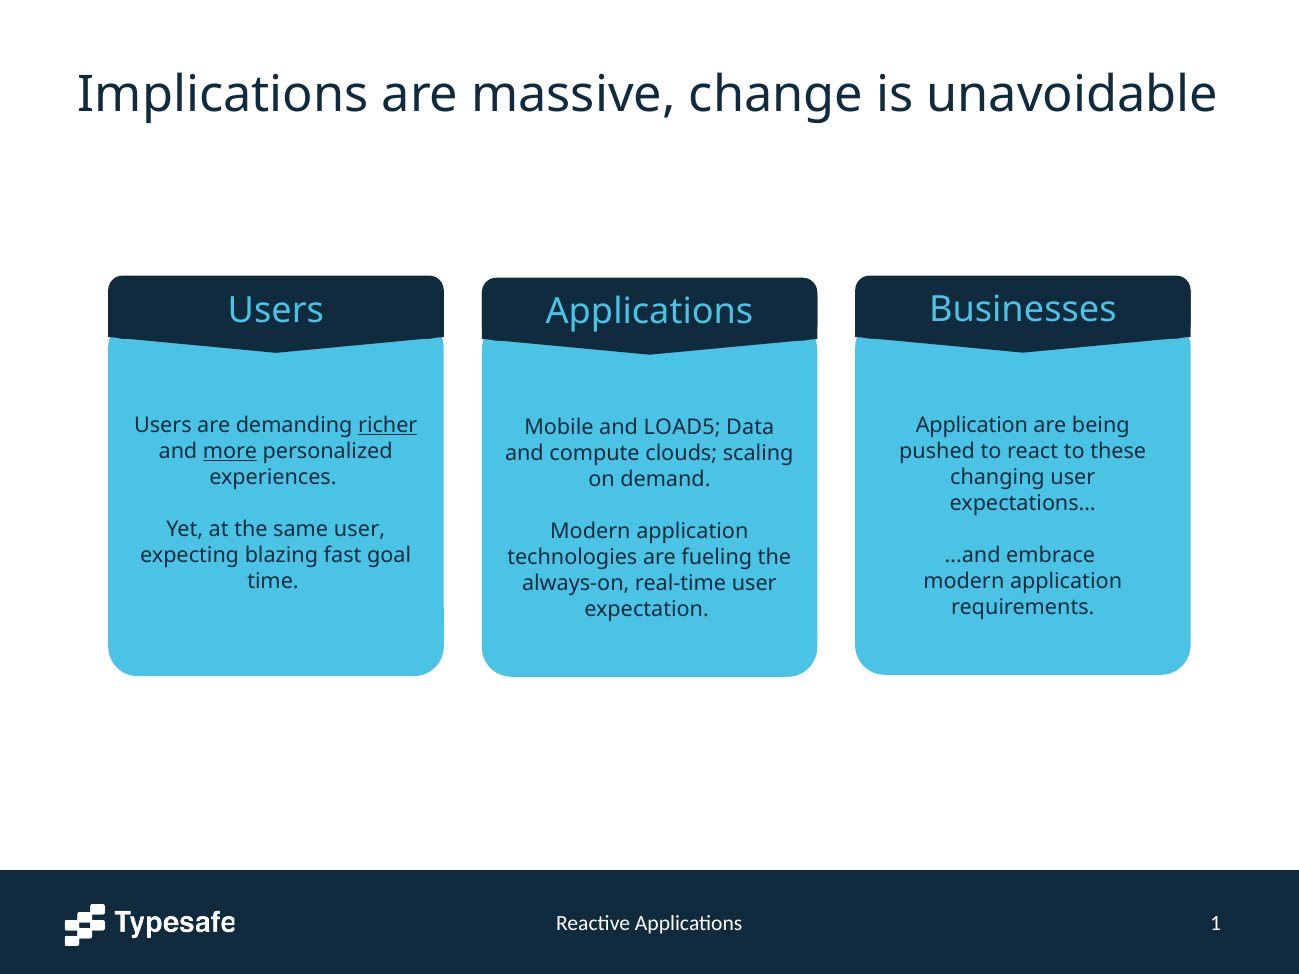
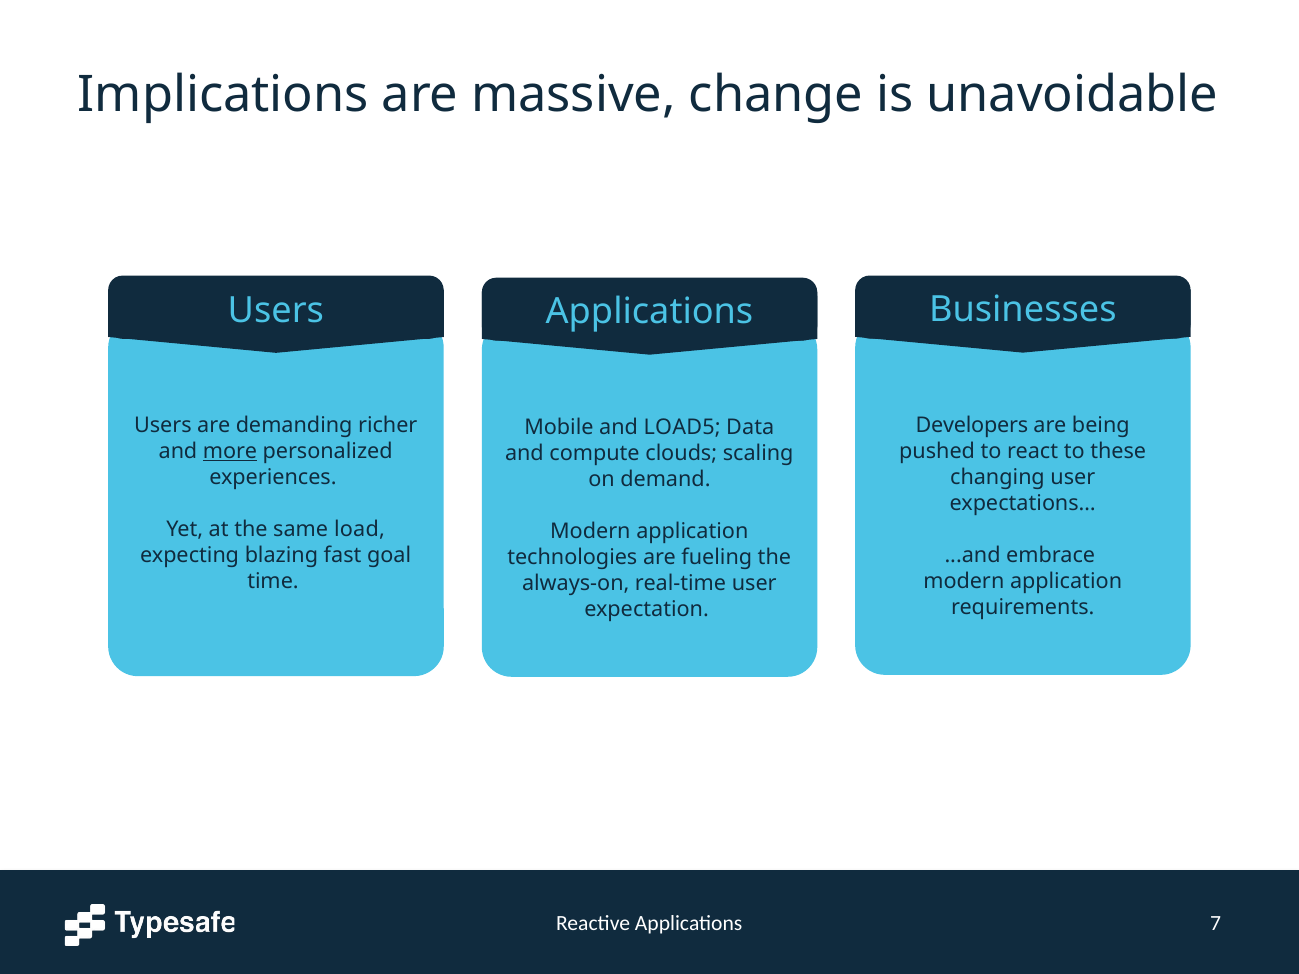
richer underline: present -> none
Application at (972, 425): Application -> Developers
same user: user -> load
1: 1 -> 7
